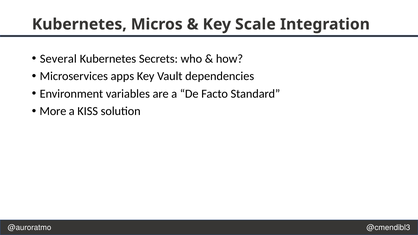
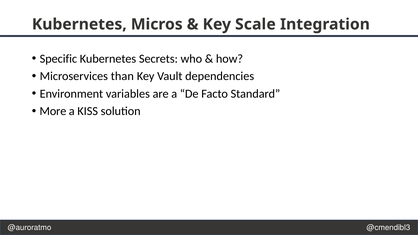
Several: Several -> Specific
apps: apps -> than
